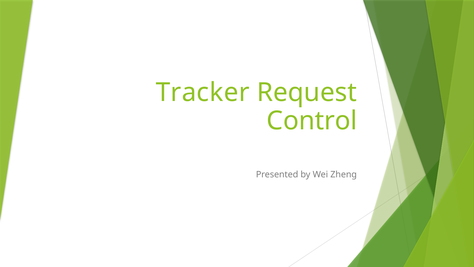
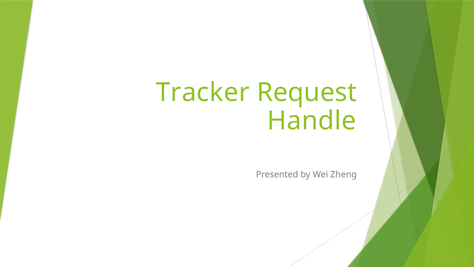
Control: Control -> Handle
